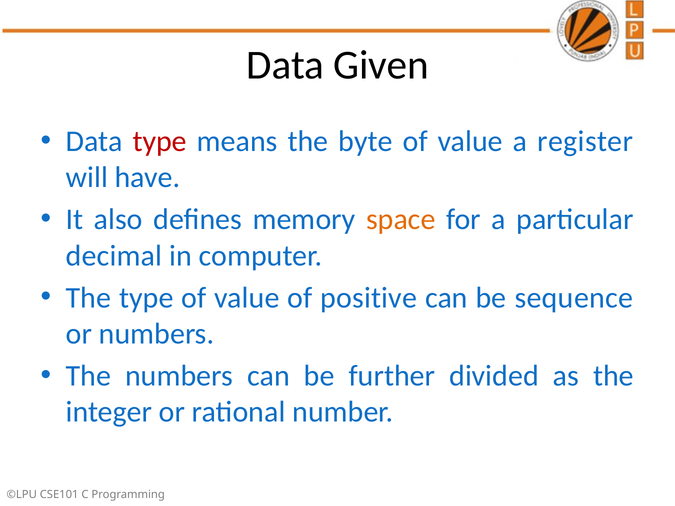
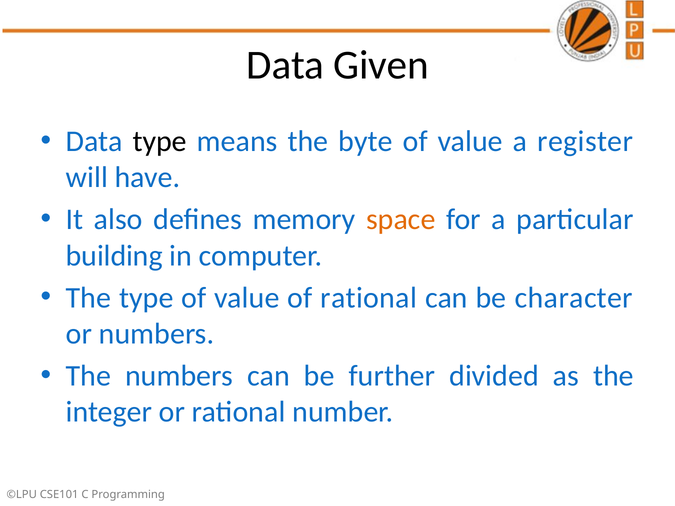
type at (160, 142) colour: red -> black
decimal: decimal -> building
of positive: positive -> rational
sequence: sequence -> character
